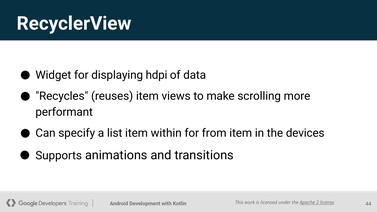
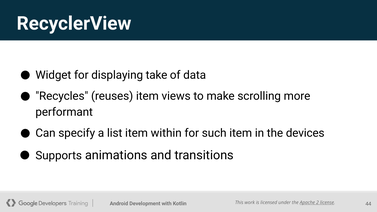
hdpi: hdpi -> take
from: from -> such
